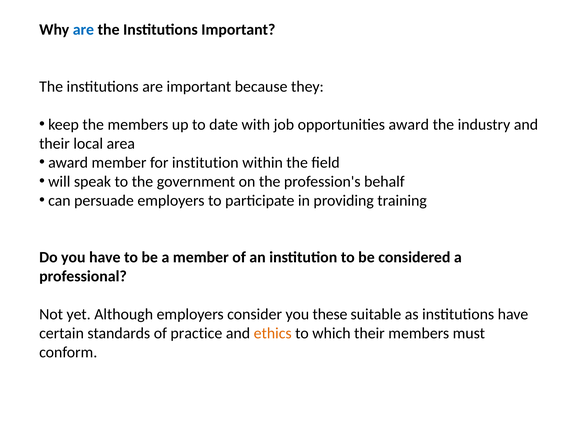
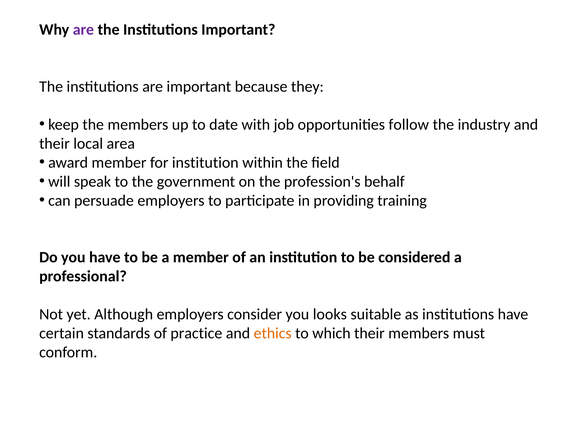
are at (83, 30) colour: blue -> purple
opportunities award: award -> follow
these: these -> looks
